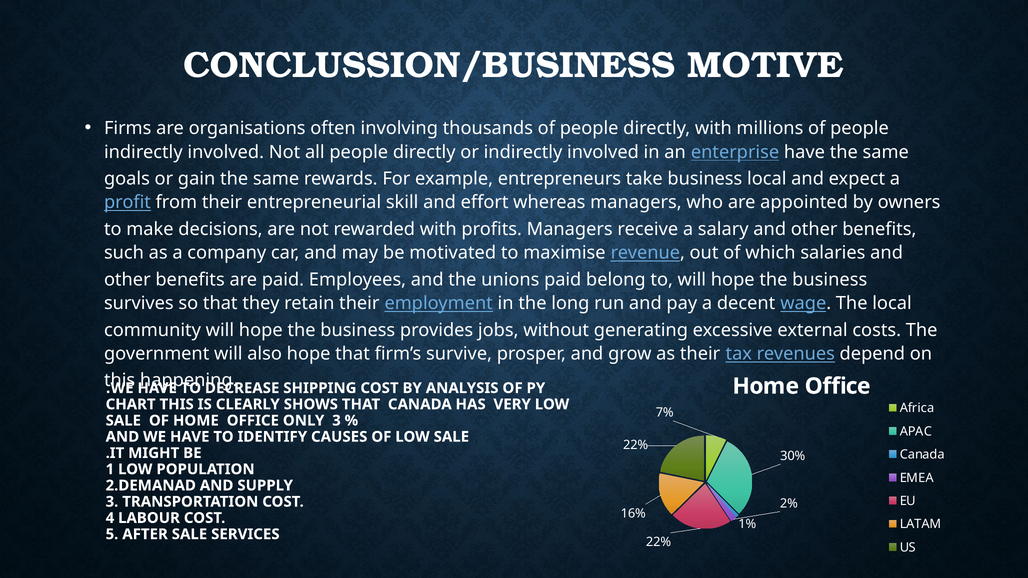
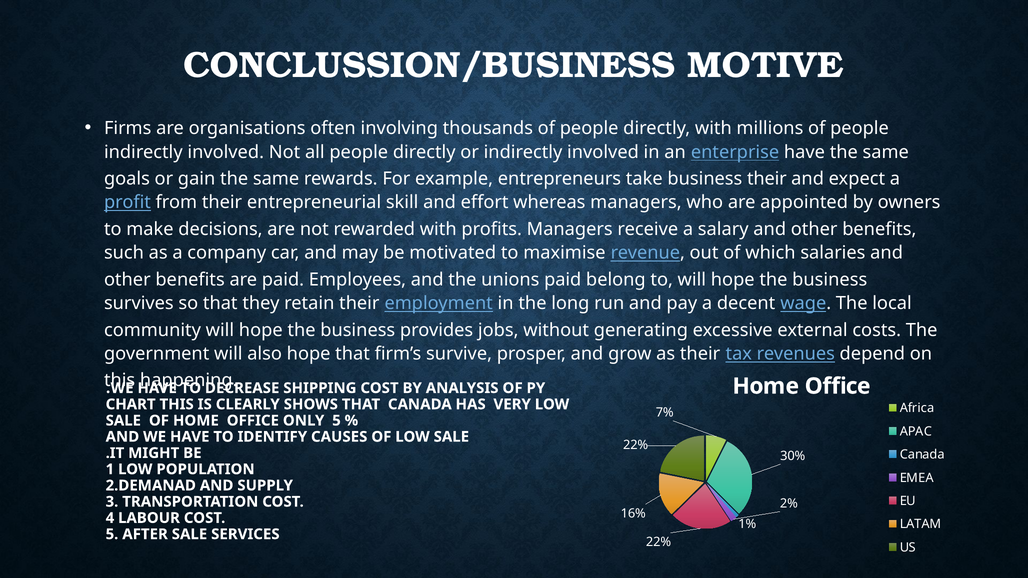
business local: local -> their
ONLY 3: 3 -> 5
